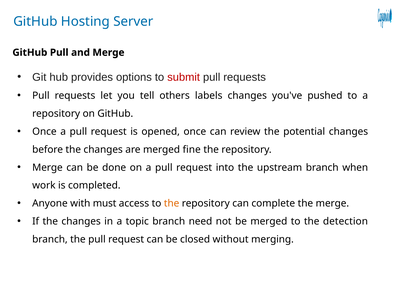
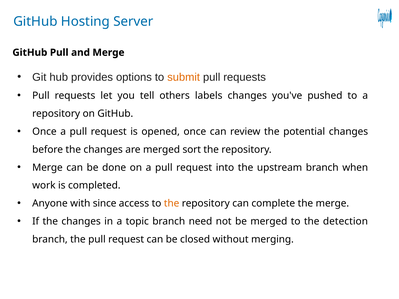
submit colour: red -> orange
fine: fine -> sort
must: must -> since
